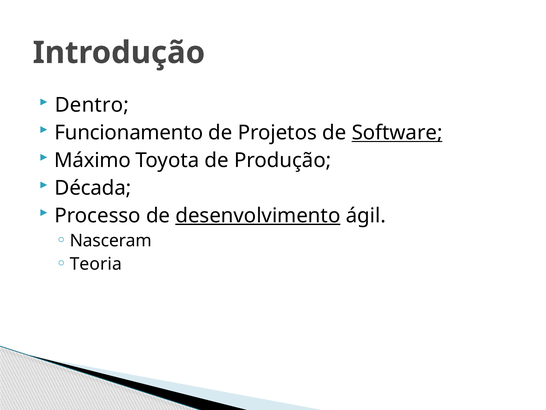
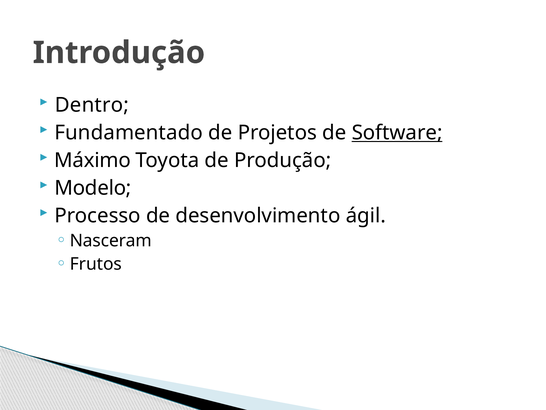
Funcionamento: Funcionamento -> Fundamentado
Década: Década -> Modelo
desenvolvimento underline: present -> none
Teoria: Teoria -> Frutos
